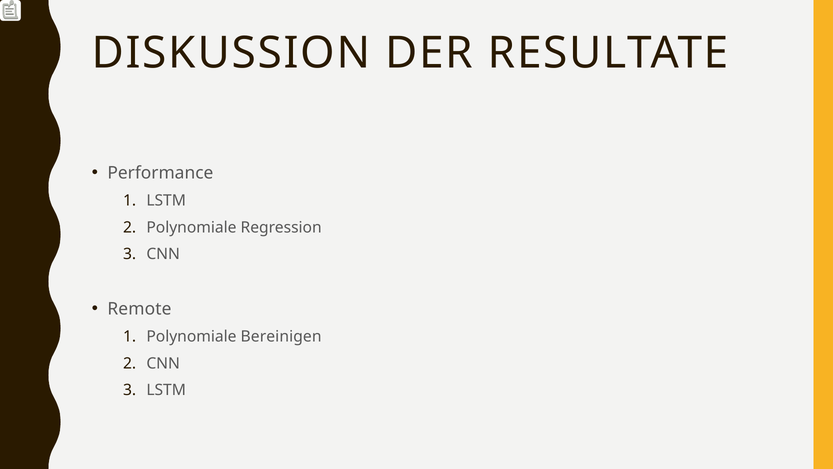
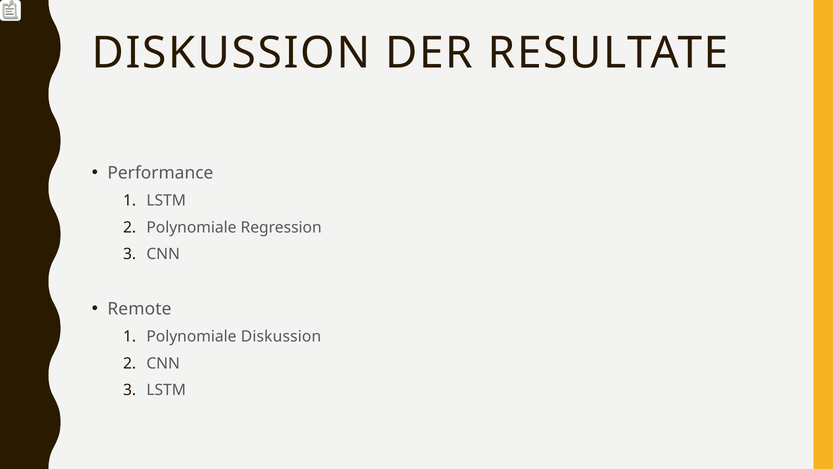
Polynomiale Bereinigen: Bereinigen -> Diskussion
